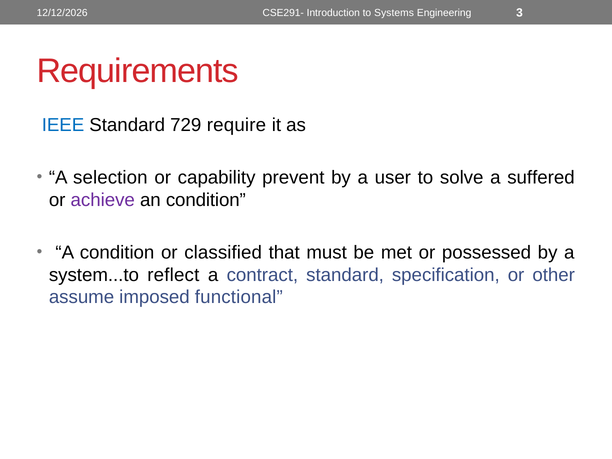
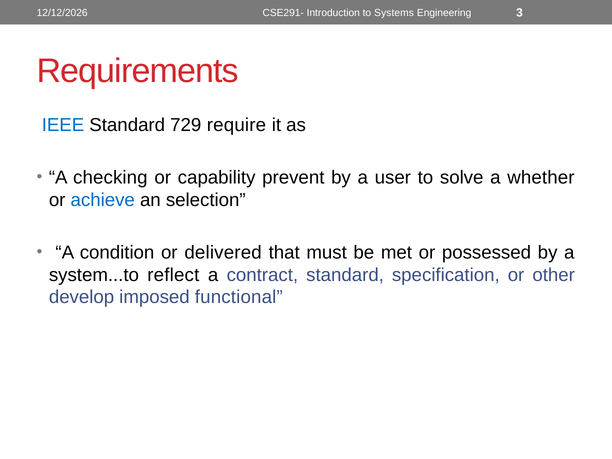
selection: selection -> checking
suffered: suffered -> whether
achieve colour: purple -> blue
an condition: condition -> selection
classified: classified -> delivered
assume: assume -> develop
